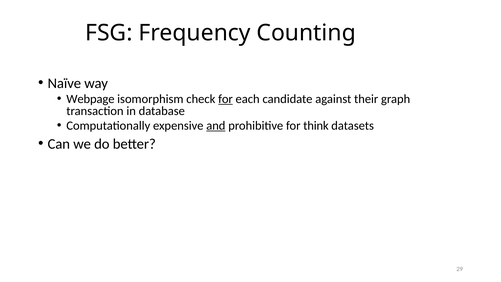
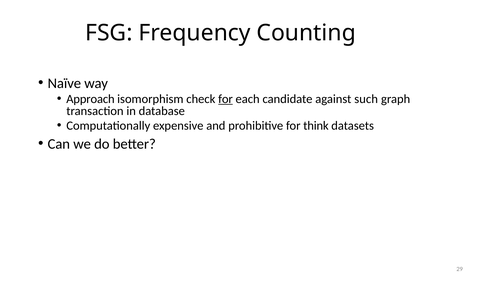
Webpage: Webpage -> Approach
their: their -> such
and underline: present -> none
